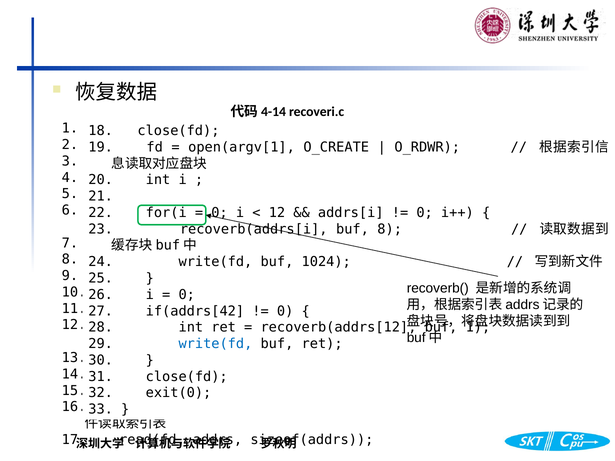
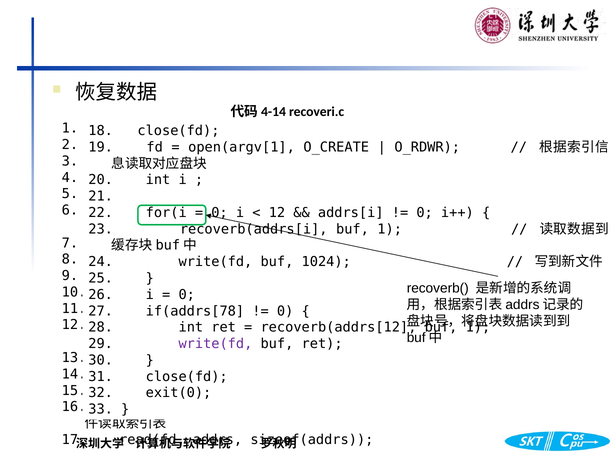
recoverb(addrs[i buf 8: 8 -> 1
if(addrs[42: if(addrs[42 -> if(addrs[78
write(fd at (215, 344) colour: blue -> purple
